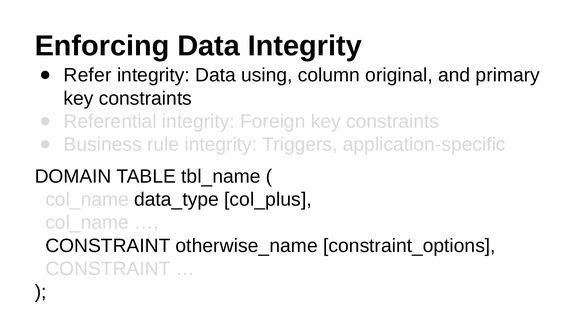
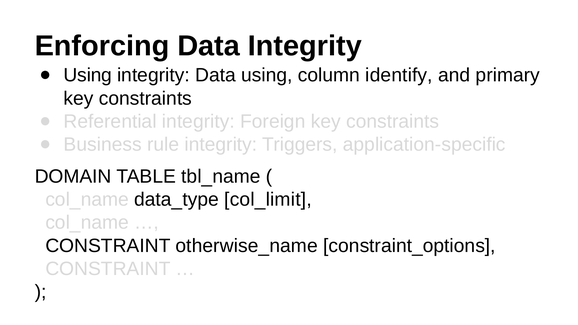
Refer at (88, 75): Refer -> Using
original: original -> identify
col_plus: col_plus -> col_limit
